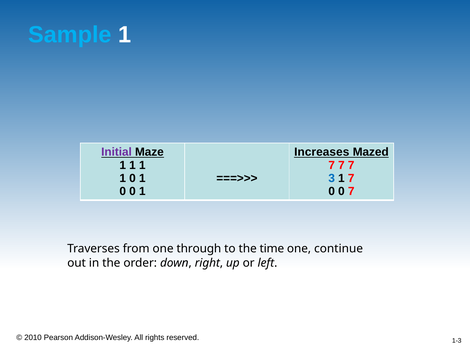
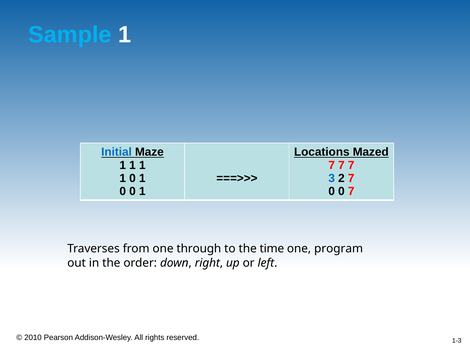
Initial colour: purple -> blue
Increases: Increases -> Locations
3 1: 1 -> 2
continue: continue -> program
